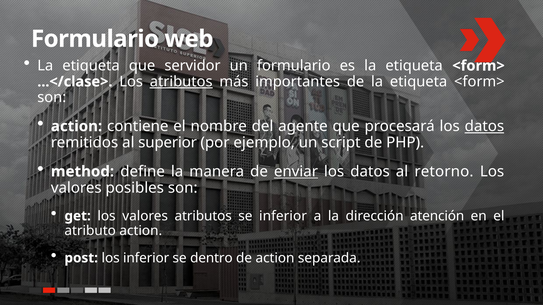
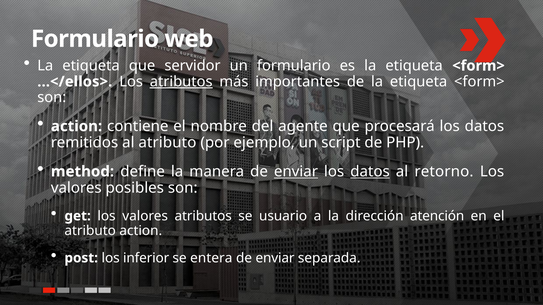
...</clase>: ...</clase> -> ...</ellos>
datos at (484, 126) underline: present -> none
al superior: superior -> atributo
datos at (370, 172) underline: none -> present
se inferior: inferior -> usuario
dentro: dentro -> entera
action at (275, 258): action -> enviar
